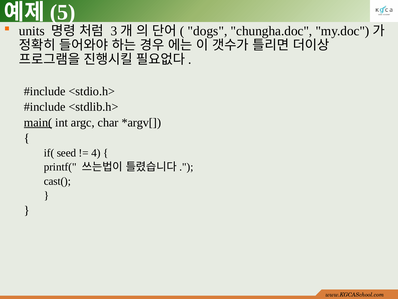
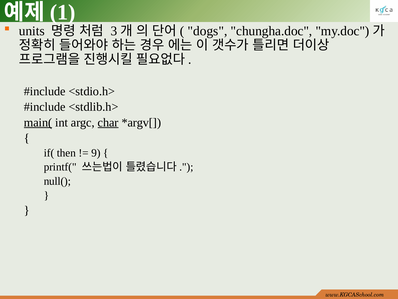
5: 5 -> 1
char underline: none -> present
seed: seed -> then
4: 4 -> 9
cast(: cast( -> null(
